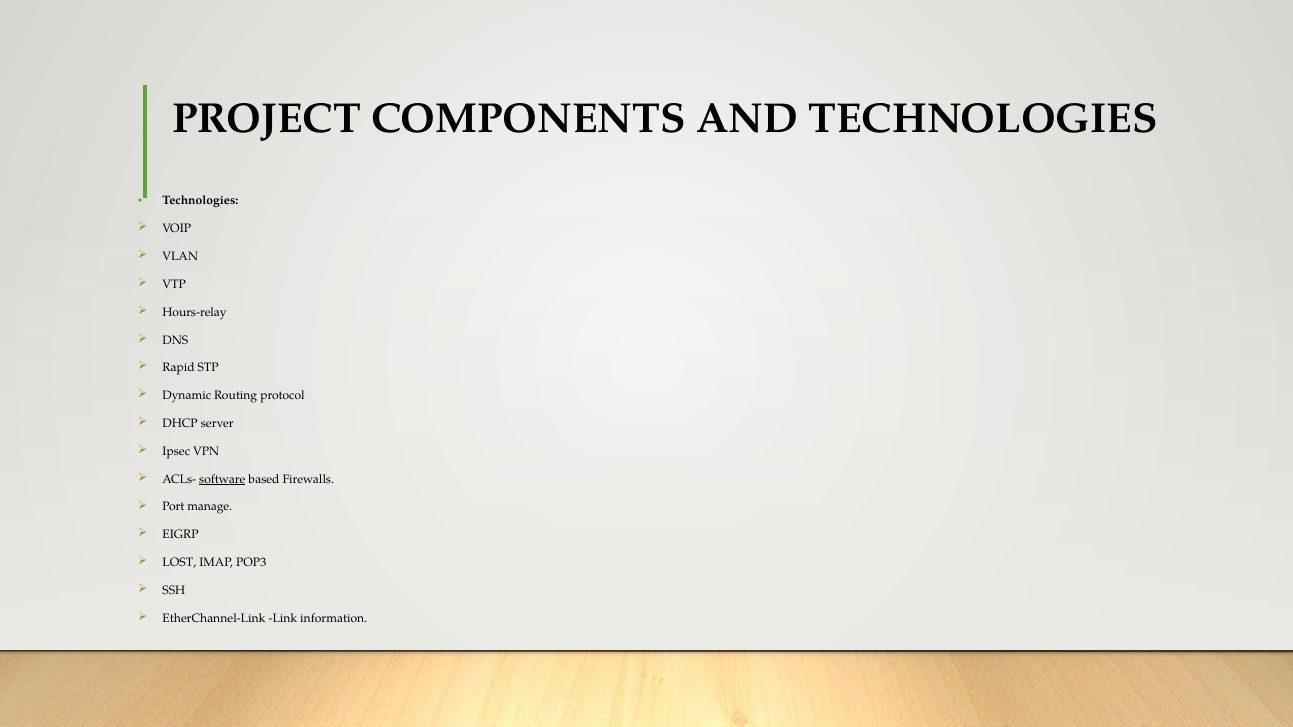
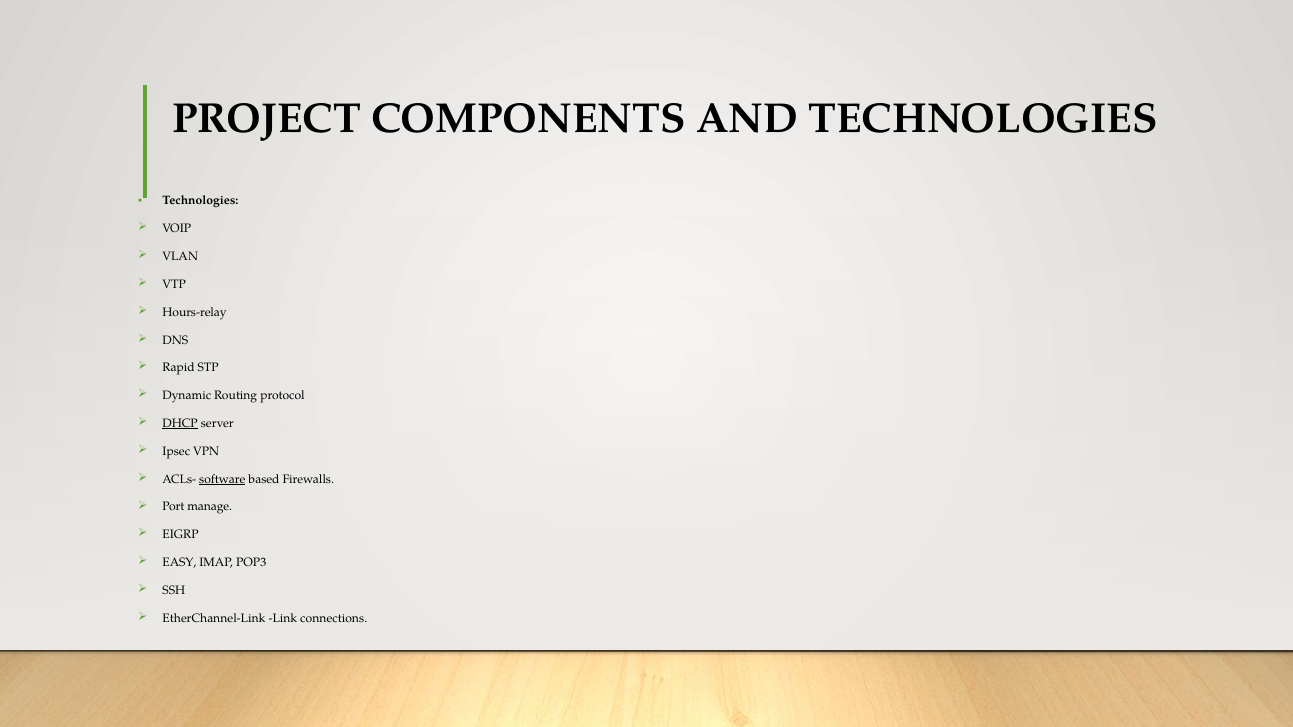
DHCP underline: none -> present
LOST: LOST -> EASY
information: information -> connections
